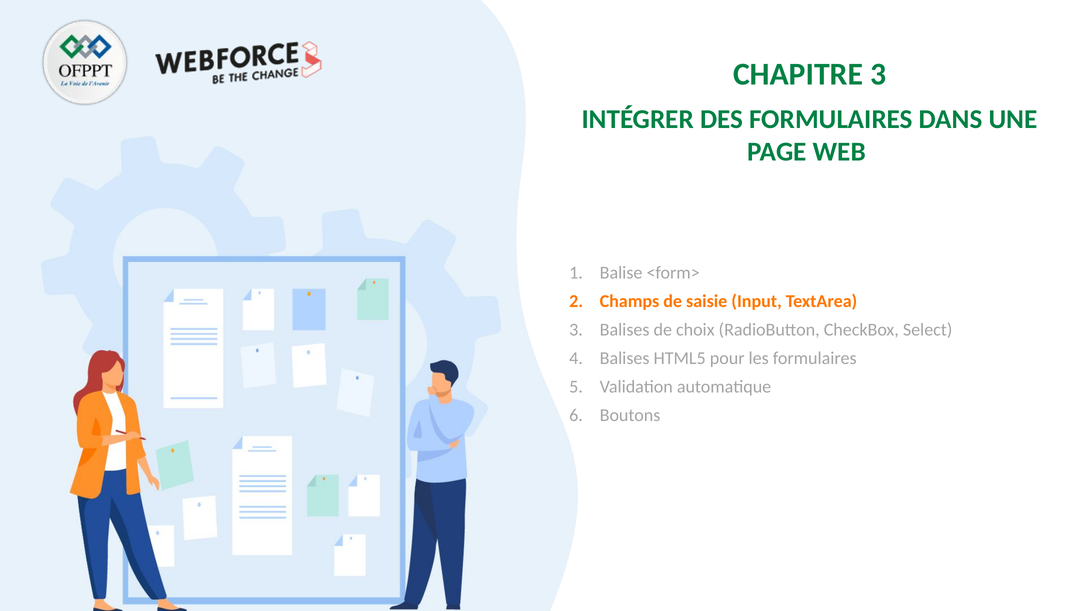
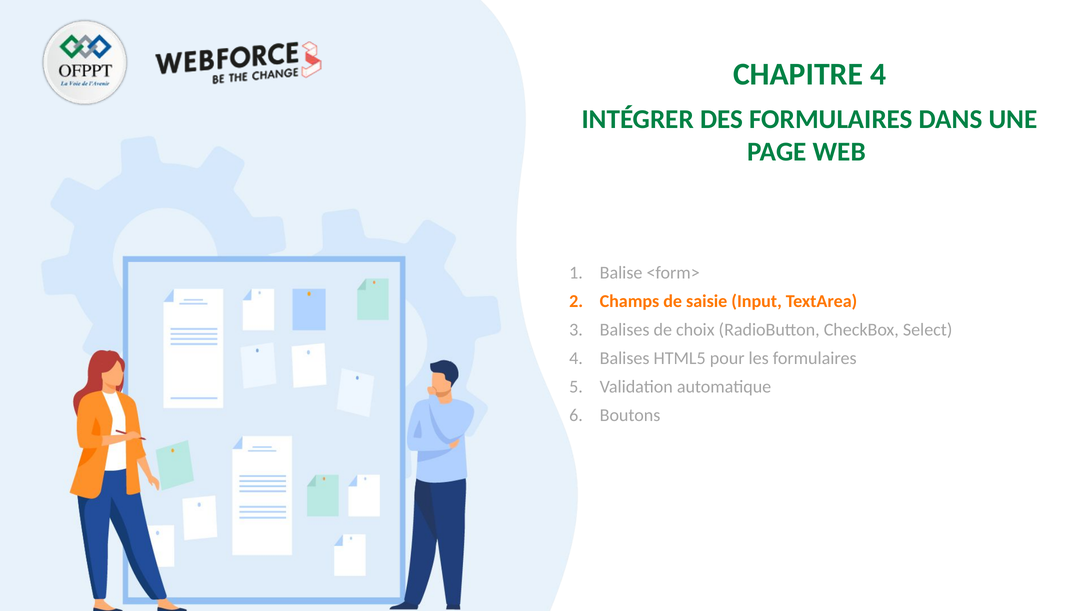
CHAPITRE 3: 3 -> 4
